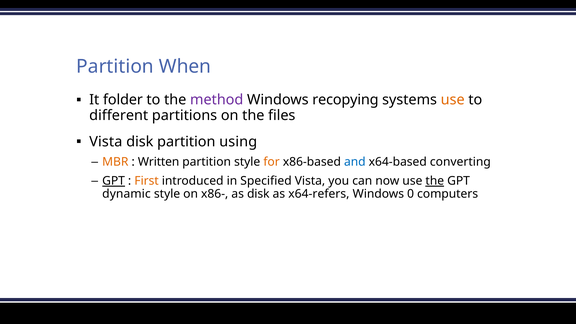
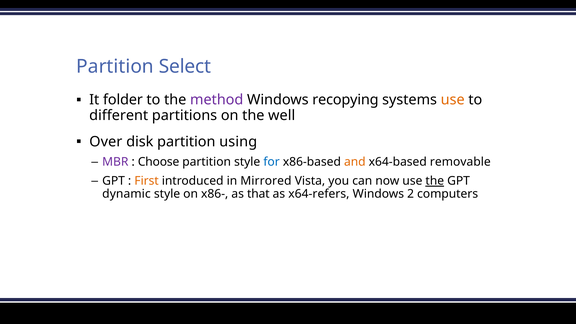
When: When -> Select
files: files -> well
Vista at (106, 142): Vista -> Over
MBR colour: orange -> purple
Written: Written -> Choose
for colour: orange -> blue
and colour: blue -> orange
converting: converting -> removable
GPT at (114, 181) underline: present -> none
Specified: Specified -> Mirrored
as disk: disk -> that
0: 0 -> 2
